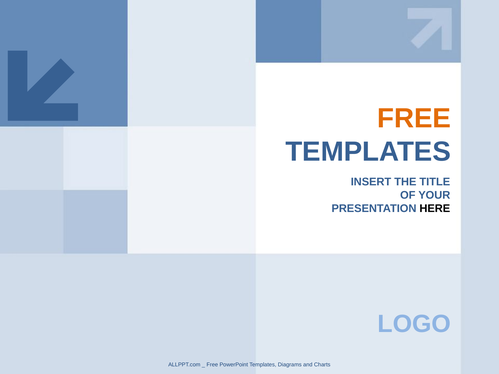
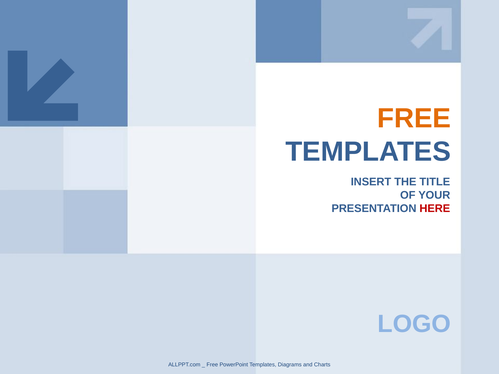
HERE colour: black -> red
